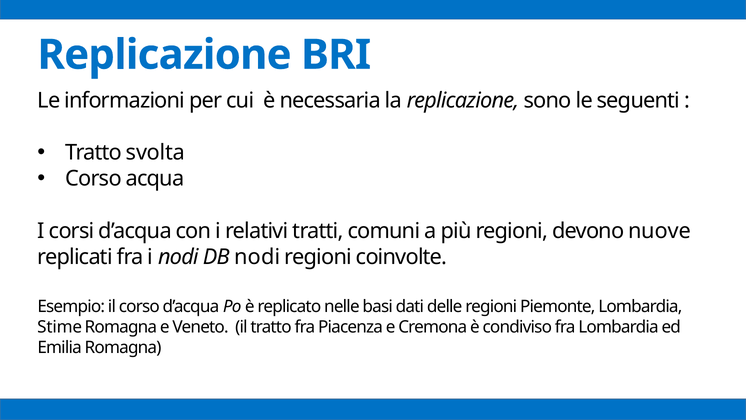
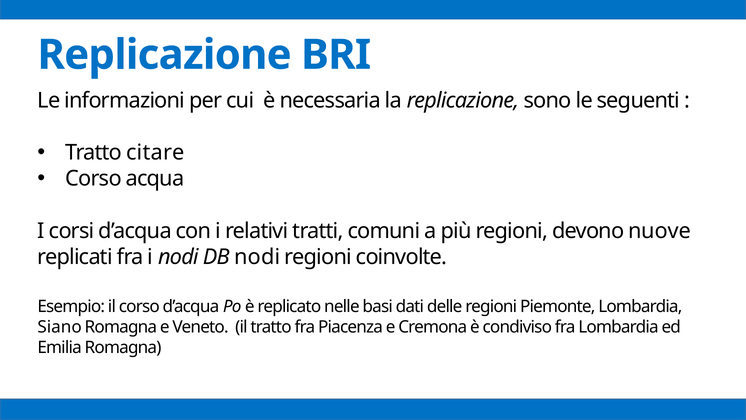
svolta: svolta -> citare
Stime: Stime -> Siano
